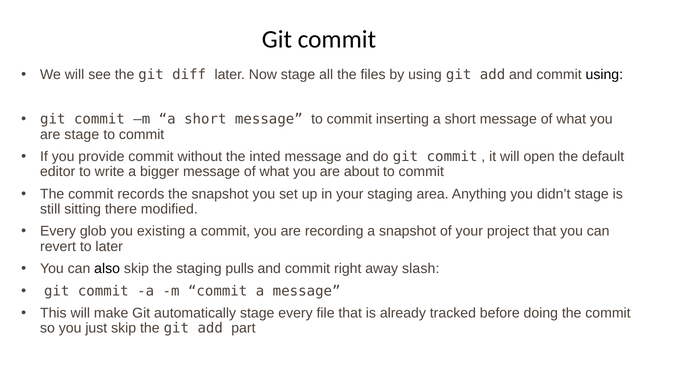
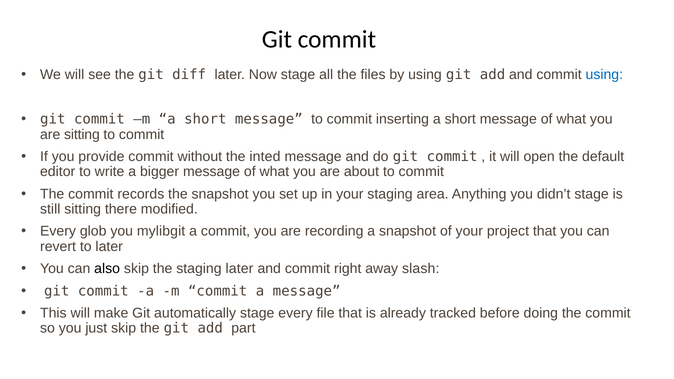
using at (604, 75) colour: black -> blue
are stage: stage -> sitting
existing: existing -> mylibgit
staging pulls: pulls -> later
